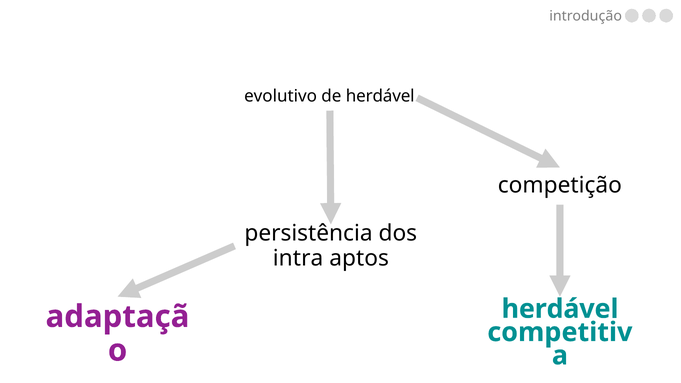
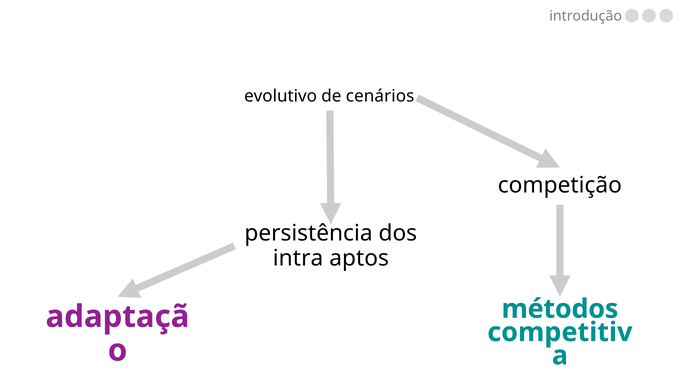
de herdável: herdável -> cenários
herdável at (560, 309): herdável -> métodos
